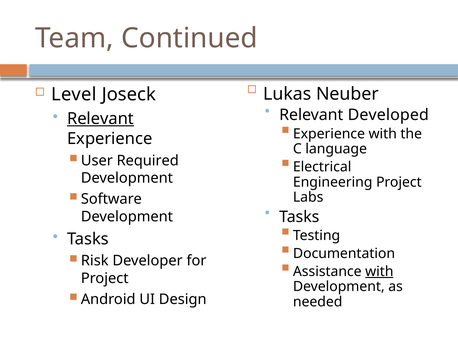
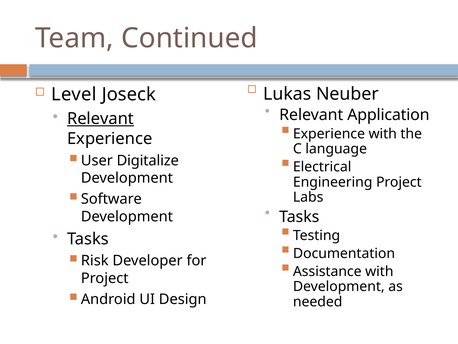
Developed: Developed -> Application
Required: Required -> Digitalize
with at (379, 271) underline: present -> none
